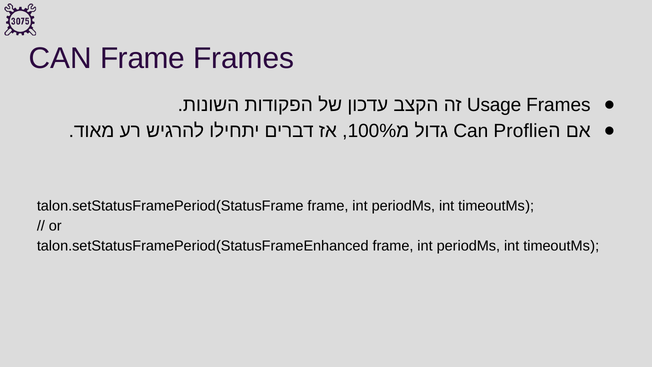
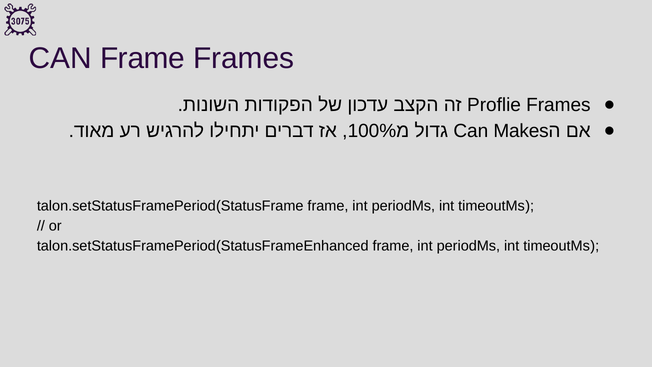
Usage: Usage -> Proflie
Proflie: Proflie -> Makes
